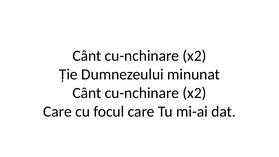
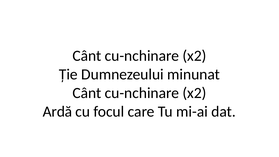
Care at (57, 112): Care -> Ardă
